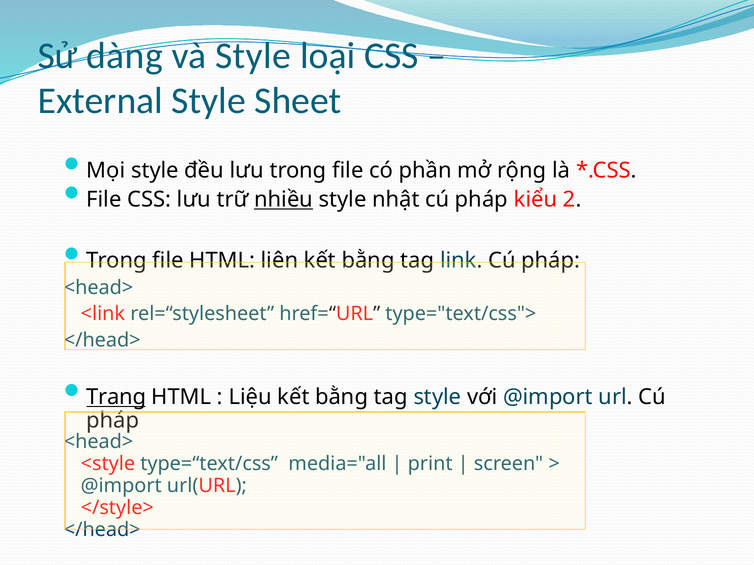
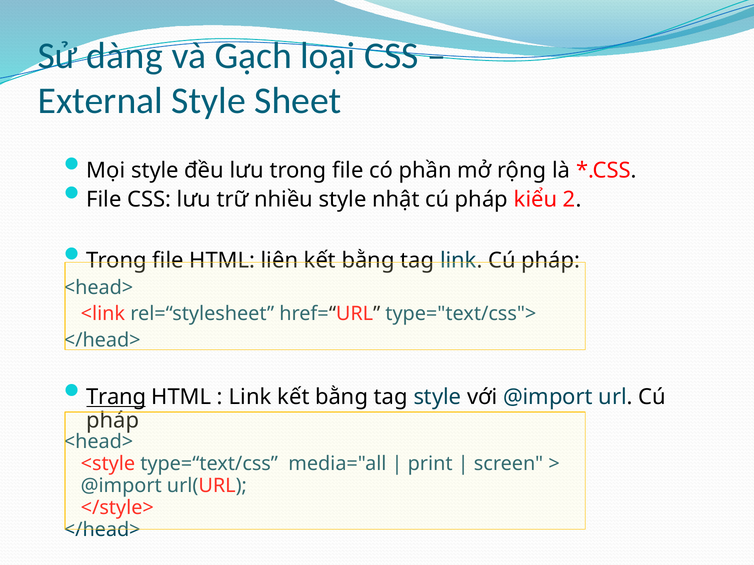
và Style: Style -> Gạch
nhiều underline: present -> none
Liệu at (250, 397): Liệu -> Link
